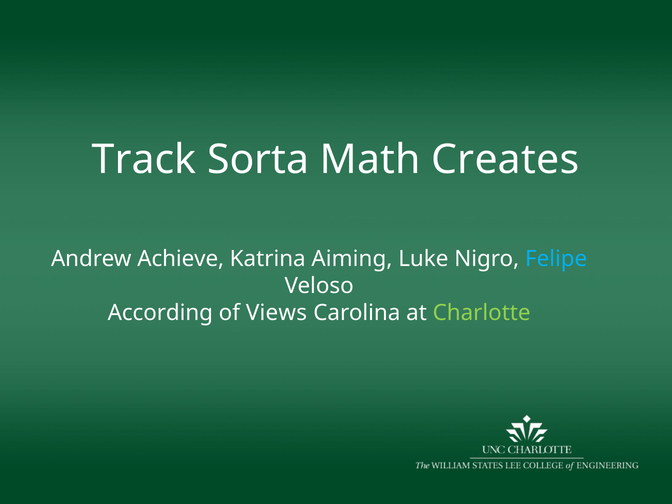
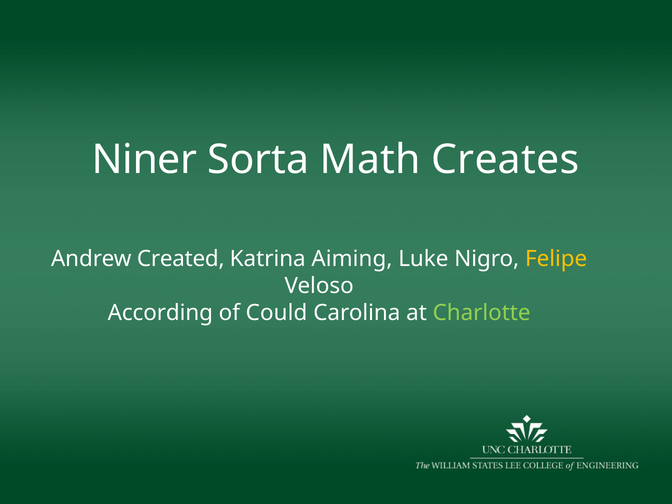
Track: Track -> Niner
Achieve: Achieve -> Created
Felipe colour: light blue -> yellow
Views: Views -> Could
